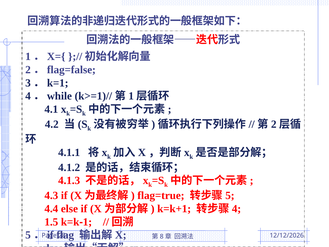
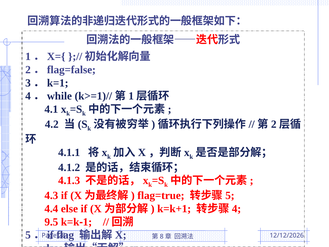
1.5: 1.5 -> 9.5
